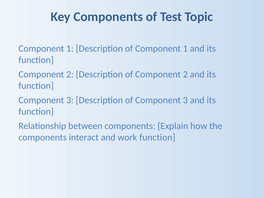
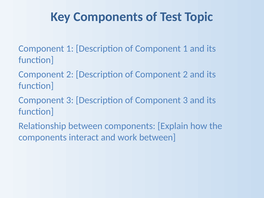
work function: function -> between
